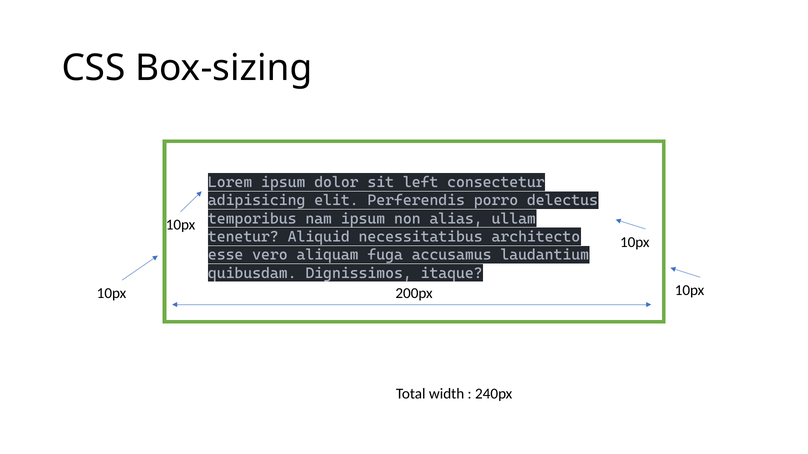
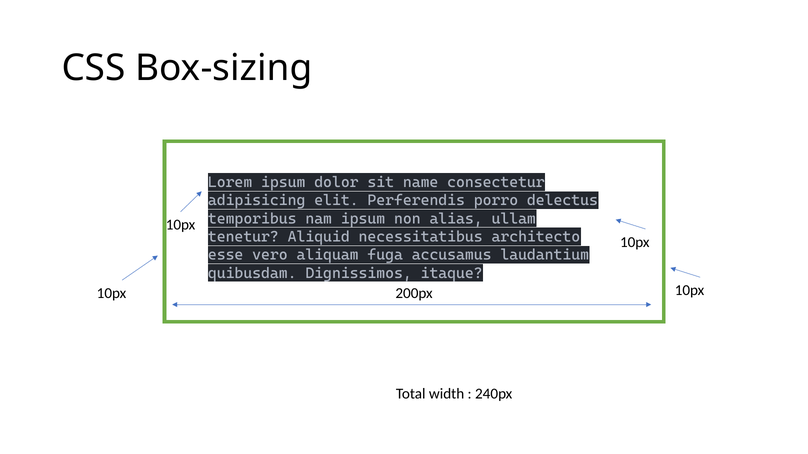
left: left -> name
